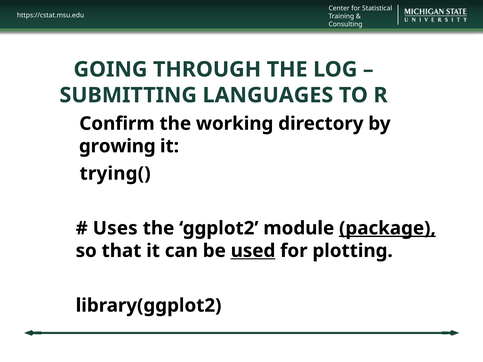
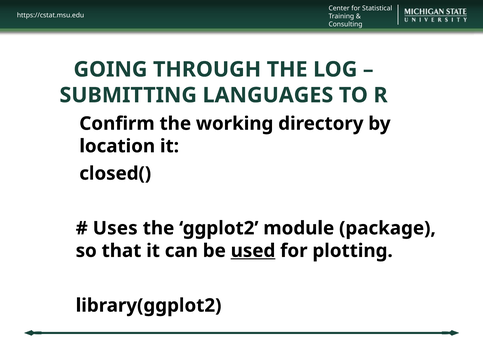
growing: growing -> location
trying(: trying( -> closed(
package underline: present -> none
